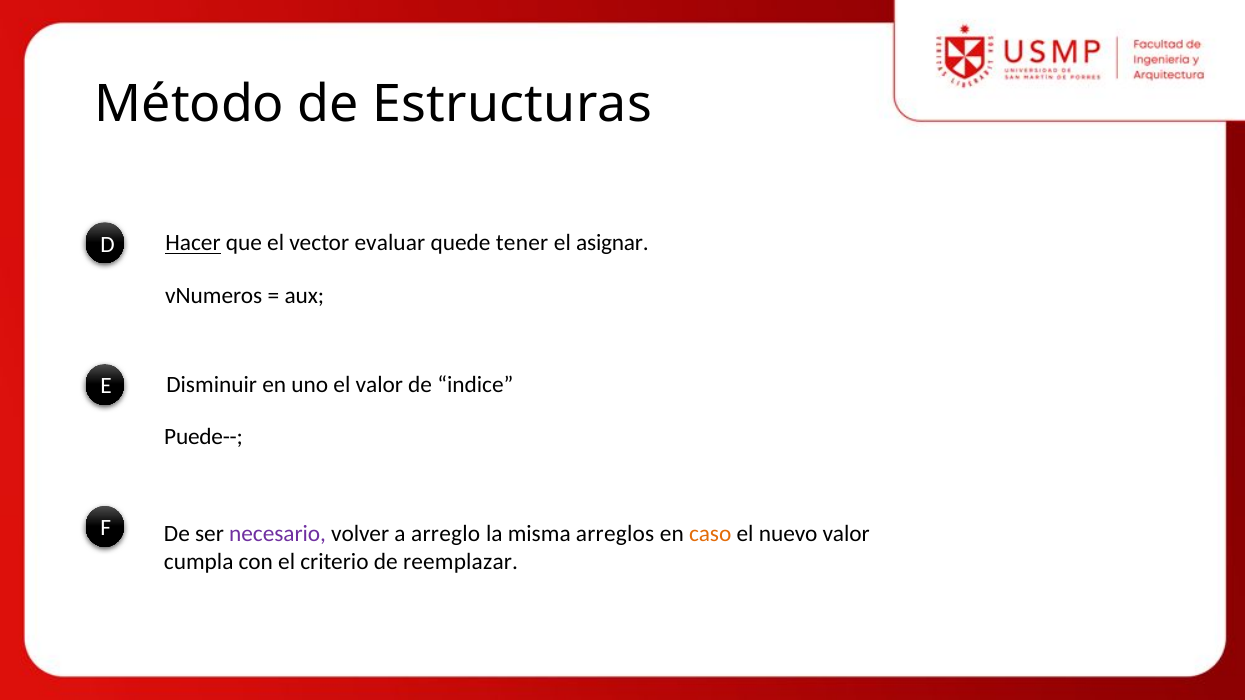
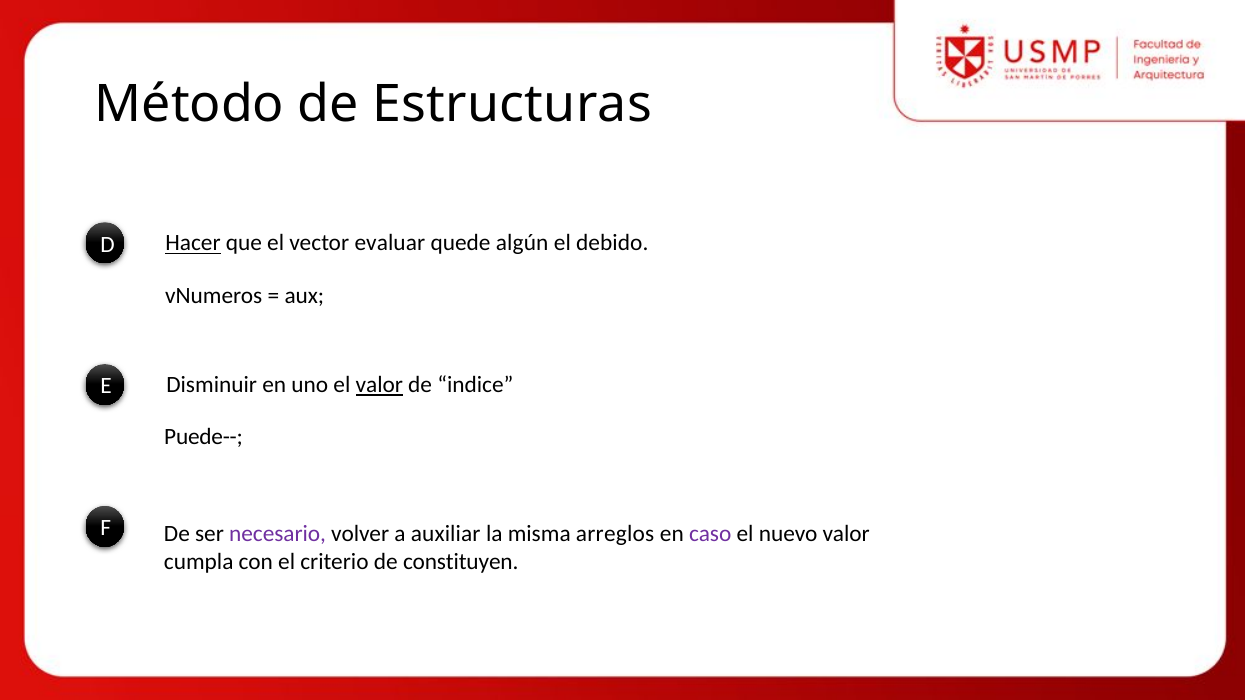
tener: tener -> algún
asignar: asignar -> debido
valor at (379, 385) underline: none -> present
arreglo: arreglo -> auxiliar
caso colour: orange -> purple
reemplazar: reemplazar -> constituyen
